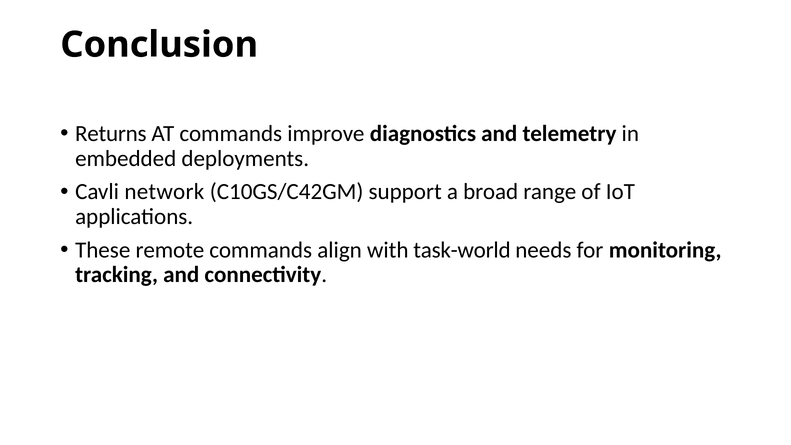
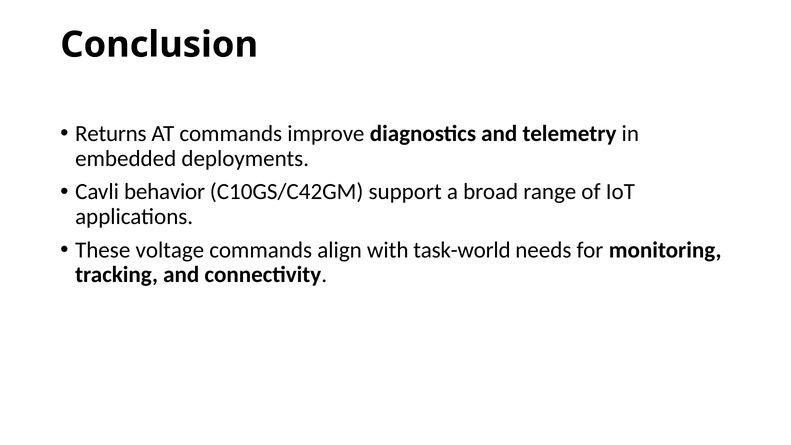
network: network -> behavior
remote: remote -> voltage
